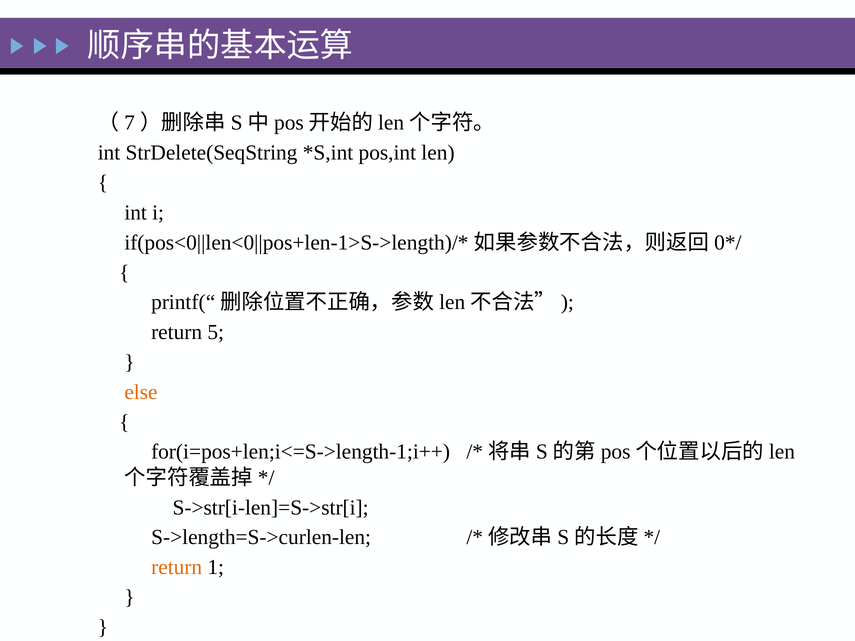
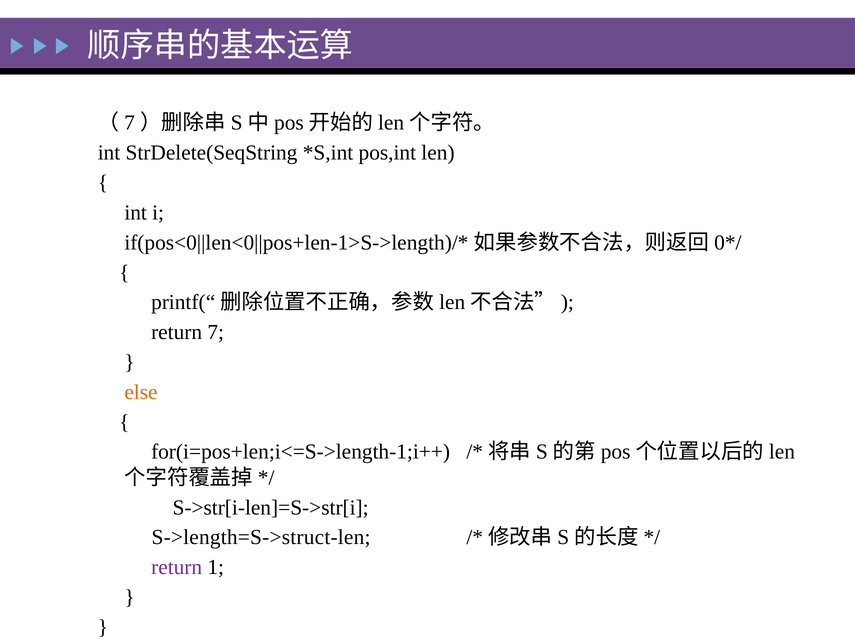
5: 5 -> 7
S->length=S->curlen-len: S->length=S->curlen-len -> S->length=S->struct-len
return at (177, 568) colour: orange -> purple
